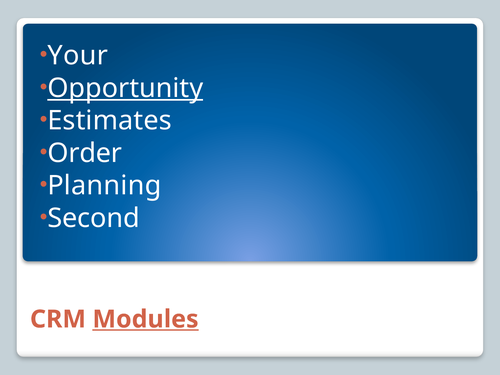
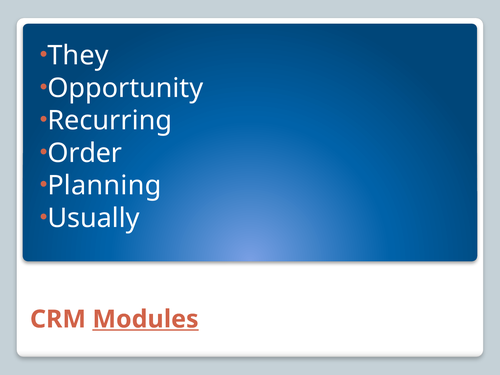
Your: Your -> They
Opportunity underline: present -> none
Estimates: Estimates -> Recurring
Second: Second -> Usually
